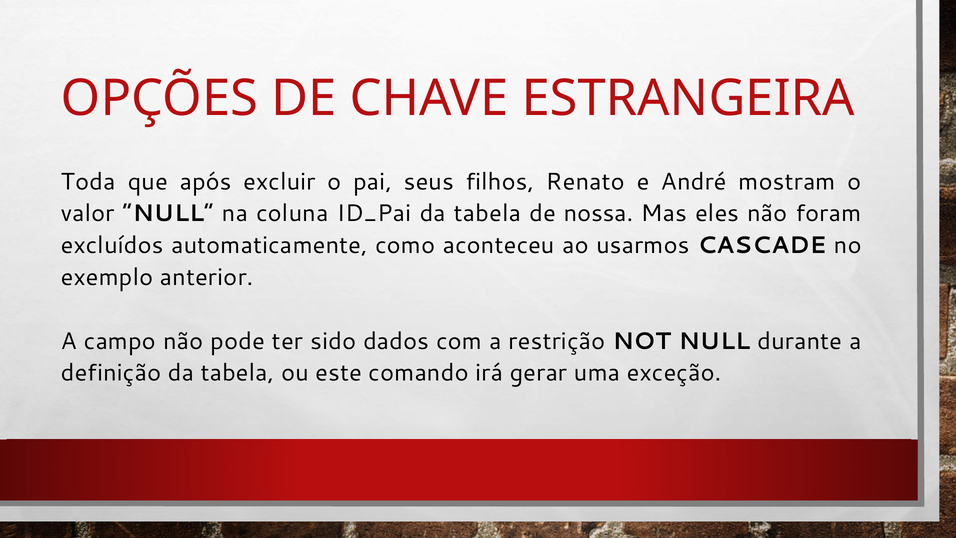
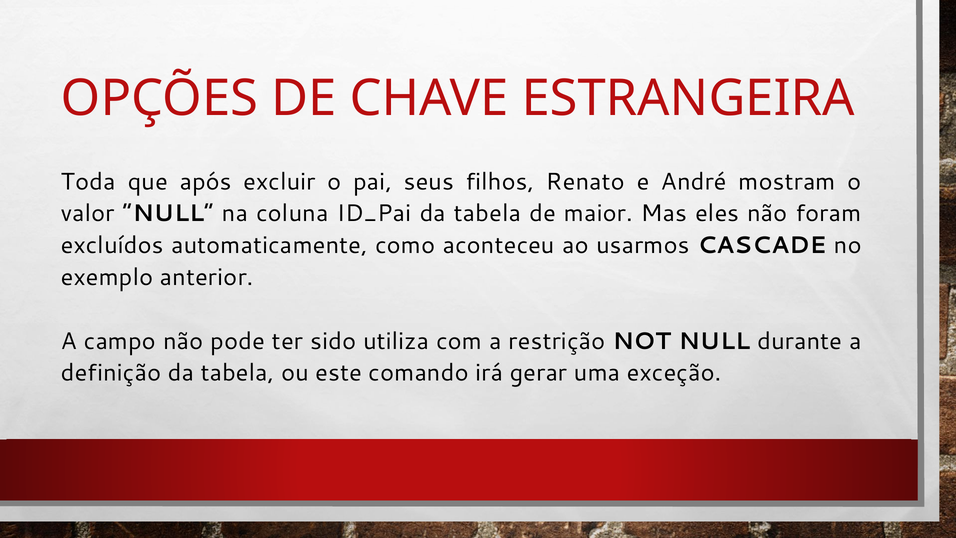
nossa: nossa -> maior
dados: dados -> utiliza
